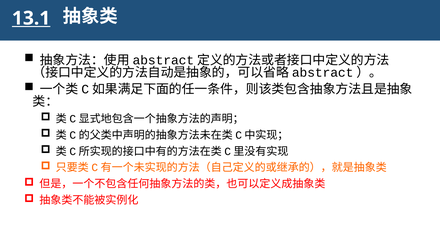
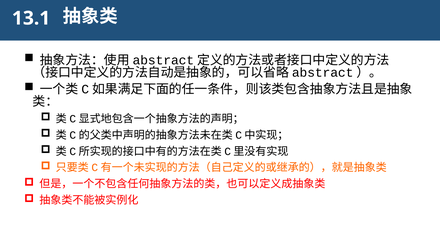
13.1 underline: present -> none
